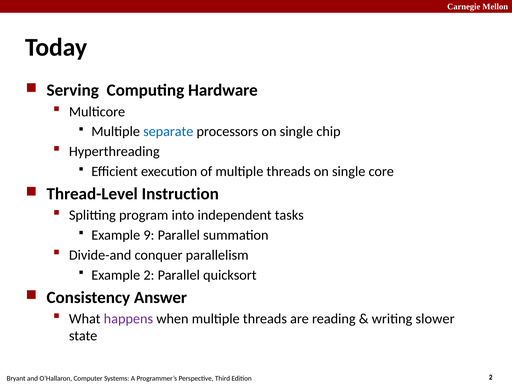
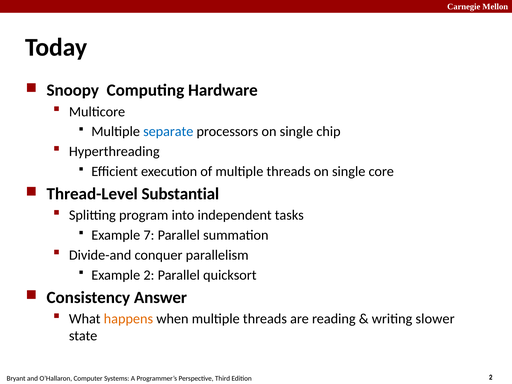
Serving: Serving -> Snoopy
Instruction: Instruction -> Substantial
9: 9 -> 7
happens colour: purple -> orange
